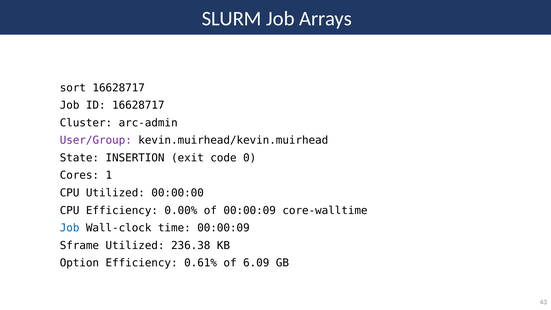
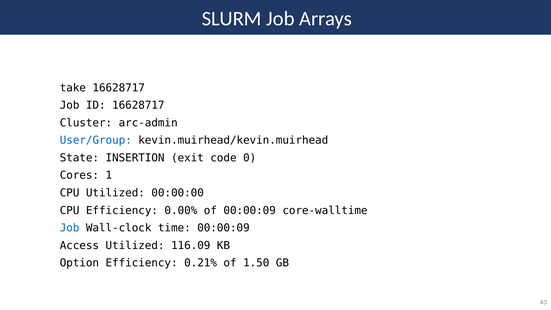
sort: sort -> take
User/Group colour: purple -> blue
Sframe: Sframe -> Access
236.38: 236.38 -> 116.09
0.61%: 0.61% -> 0.21%
6.09: 6.09 -> 1.50
